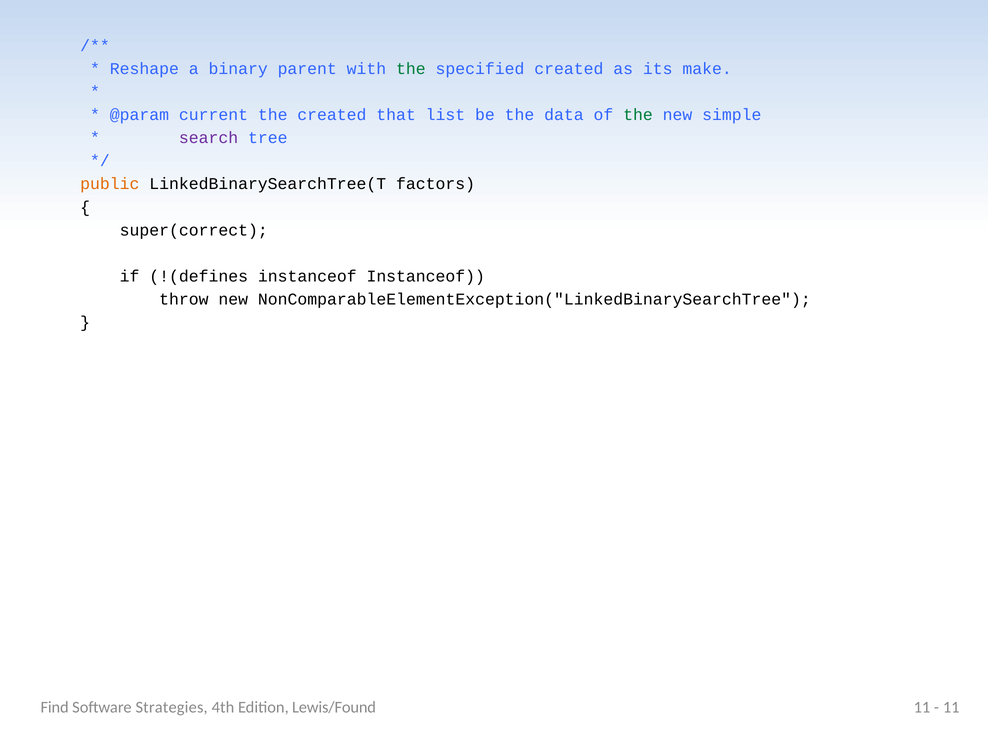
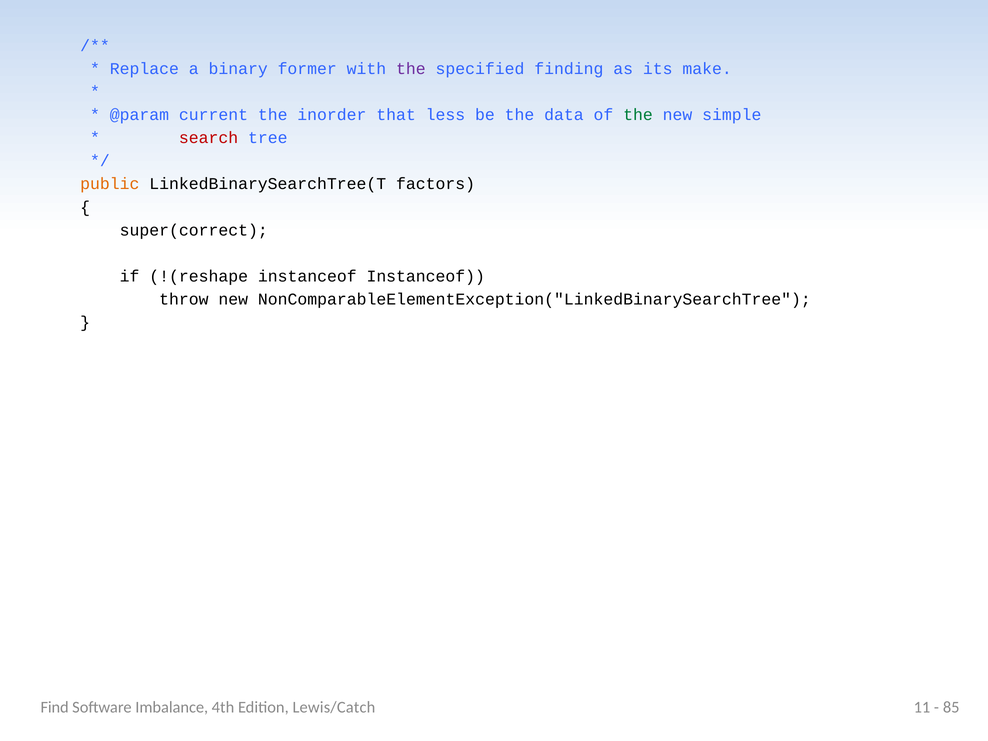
Reshape: Reshape -> Replace
parent: parent -> former
the at (411, 69) colour: green -> purple
specified created: created -> finding
the created: created -> inorder
list: list -> less
search colour: purple -> red
!(defines: !(defines -> !(reshape
Strategies: Strategies -> Imbalance
Lewis/Found: Lewis/Found -> Lewis/Catch
11 at (951, 707): 11 -> 85
